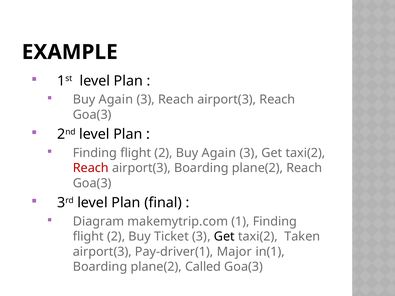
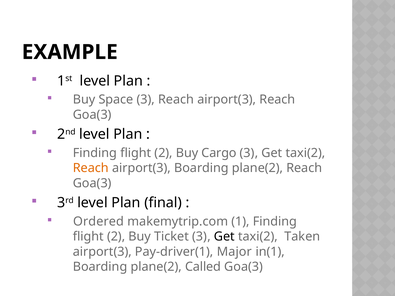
Again at (116, 100): Again -> Space
2 Buy Again: Again -> Cargo
Reach at (91, 168) colour: red -> orange
Diagram: Diagram -> Ordered
